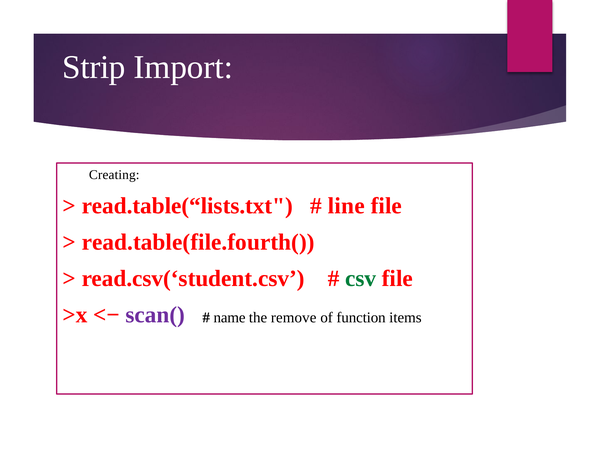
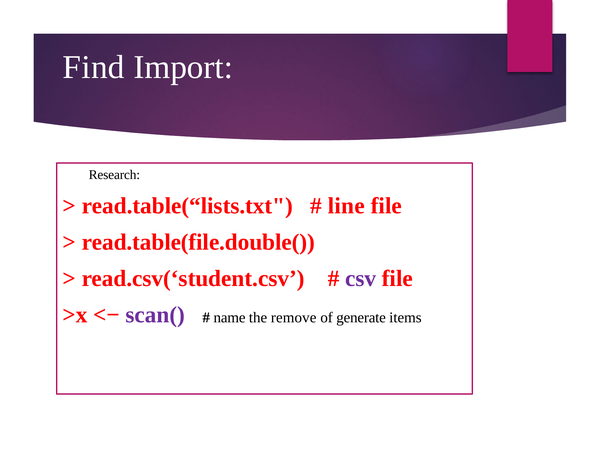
Strip: Strip -> Find
Creating: Creating -> Research
read.table(file.fourth(: read.table(file.fourth( -> read.table(file.double(
csv colour: green -> purple
function: function -> generate
